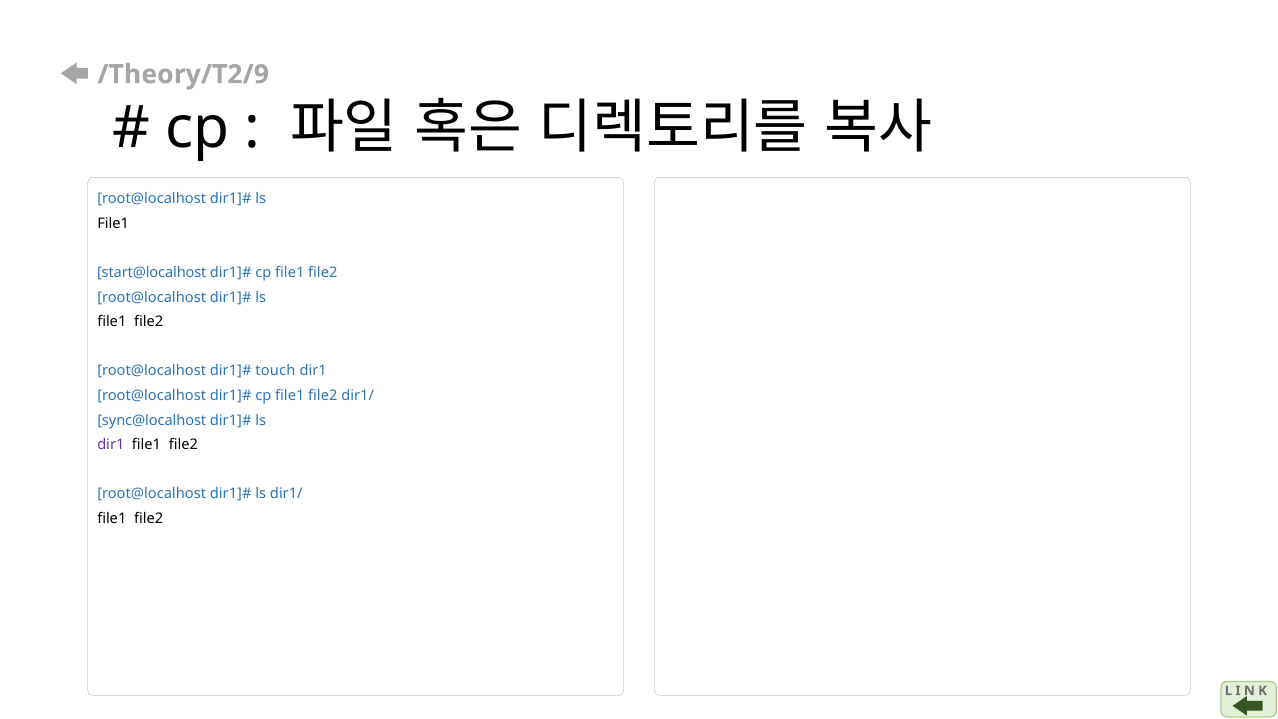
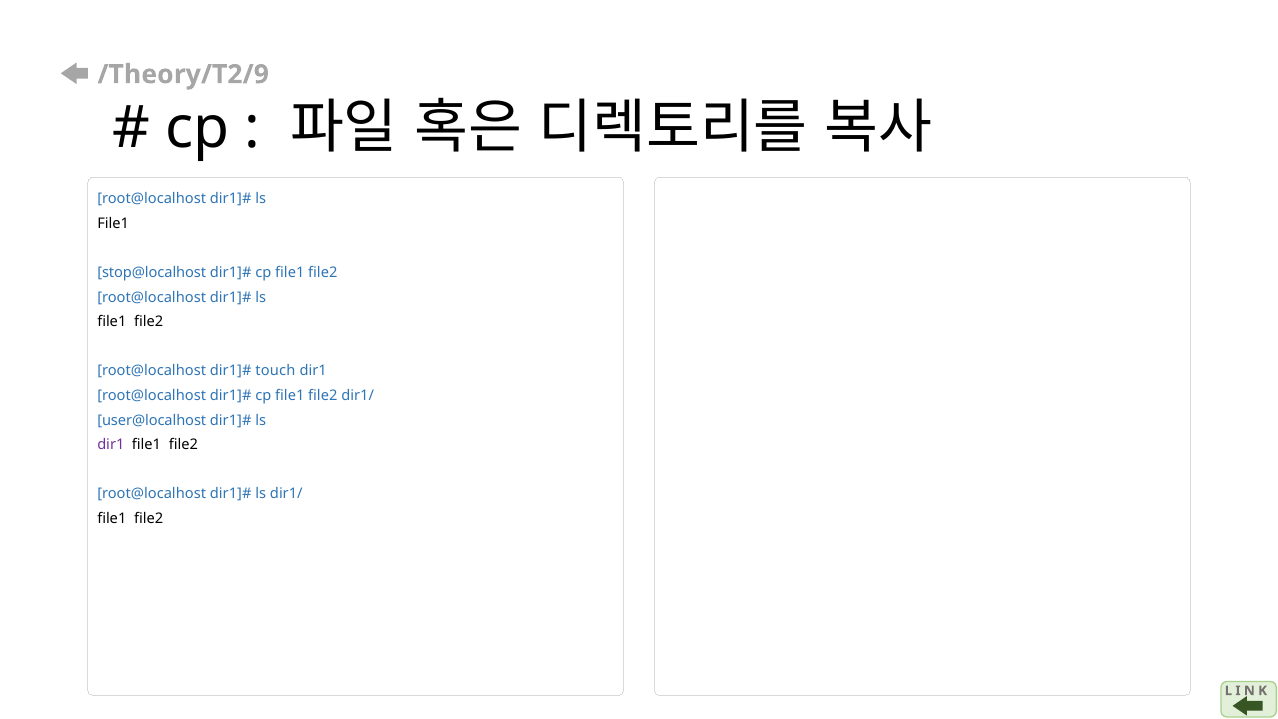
start@localhost: start@localhost -> stop@localhost
sync@localhost: sync@localhost -> user@localhost
